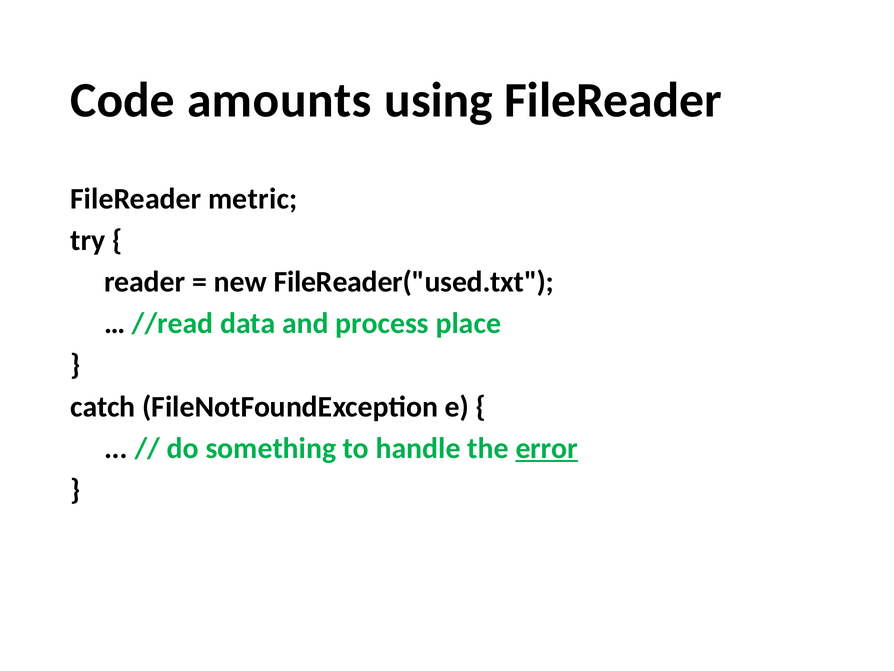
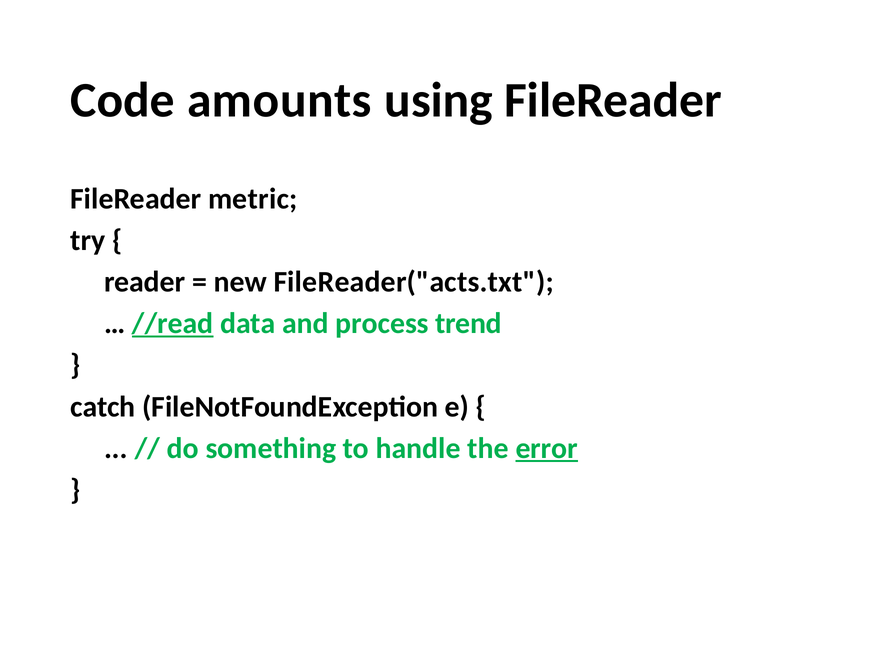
FileReader("used.txt: FileReader("used.txt -> FileReader("acts.txt
//read underline: none -> present
place: place -> trend
